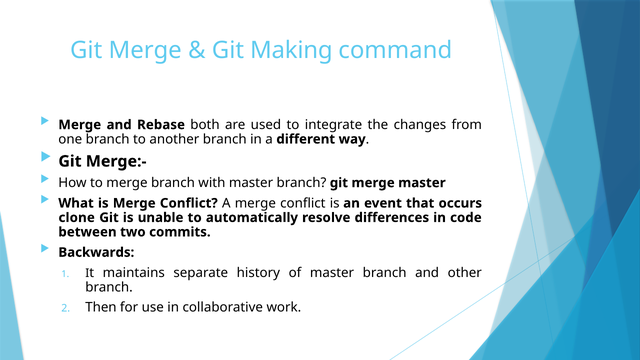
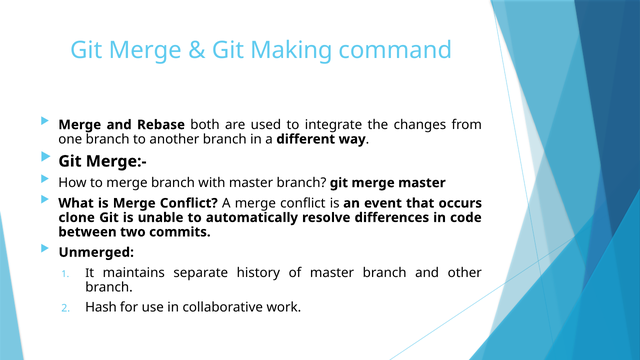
Backwards: Backwards -> Unmerged
Then: Then -> Hash
